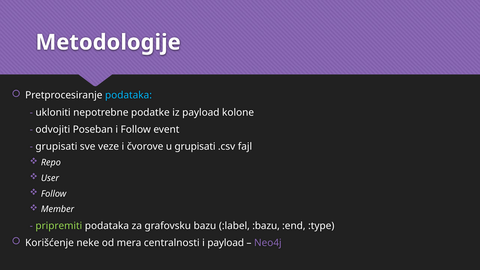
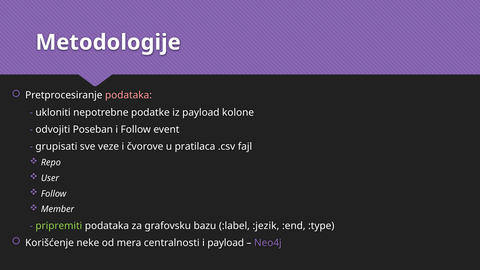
podataka at (129, 95) colour: light blue -> pink
u grupisati: grupisati -> pratilaca
:bazu: :bazu -> :jezik
